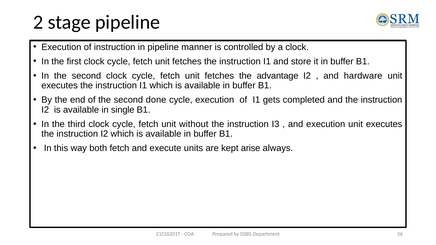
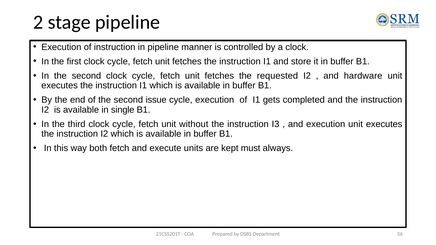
advantage: advantage -> requested
done: done -> issue
arise: arise -> must
